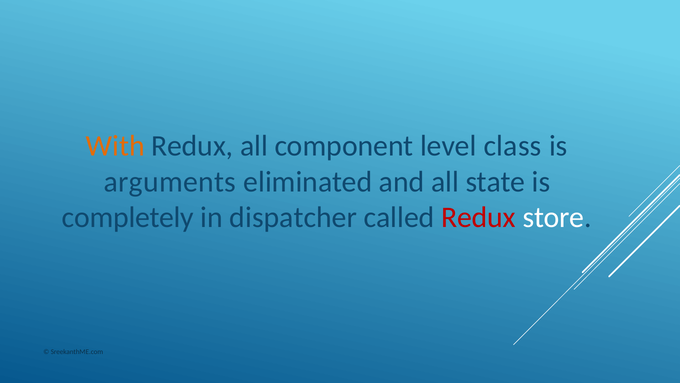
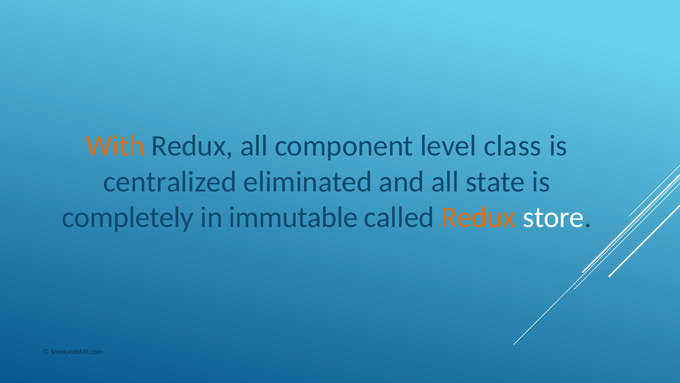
arguments: arguments -> centralized
dispatcher: dispatcher -> immutable
Redux at (478, 217) colour: red -> orange
